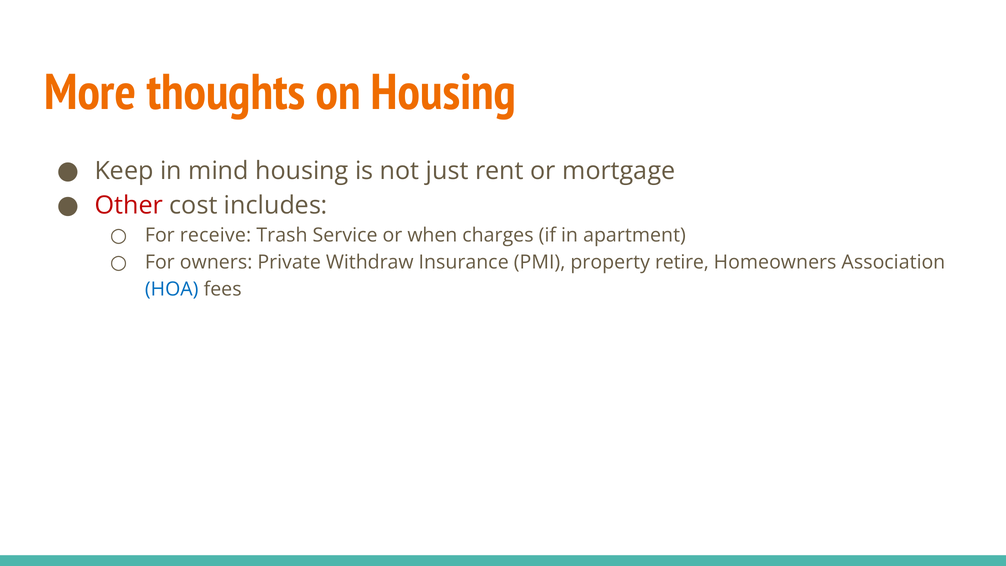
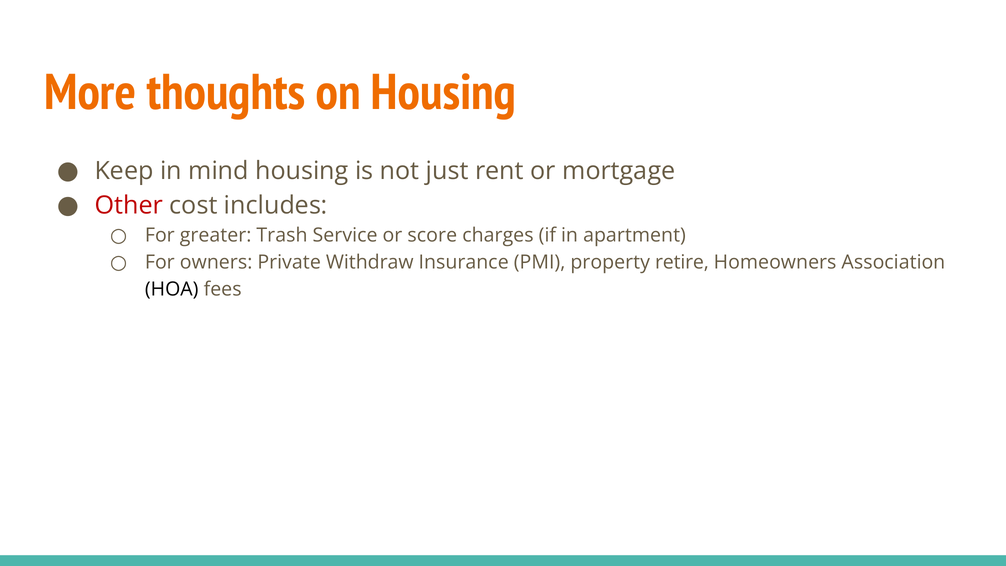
receive: receive -> greater
when: when -> score
HOA colour: blue -> black
